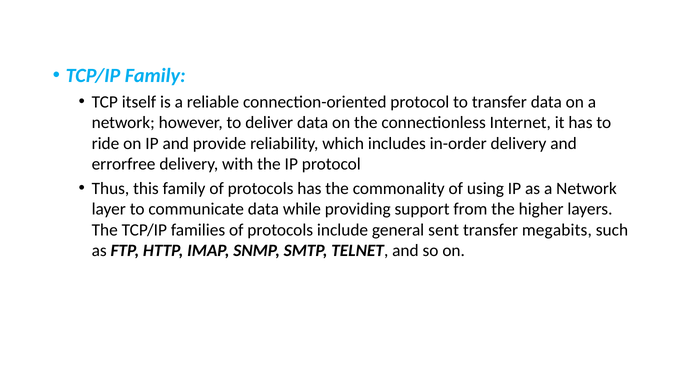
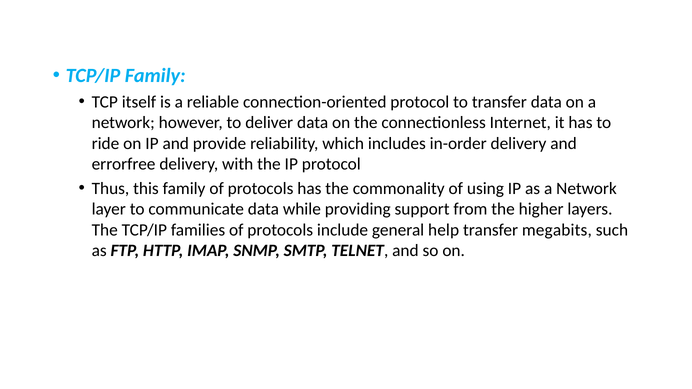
sent: sent -> help
